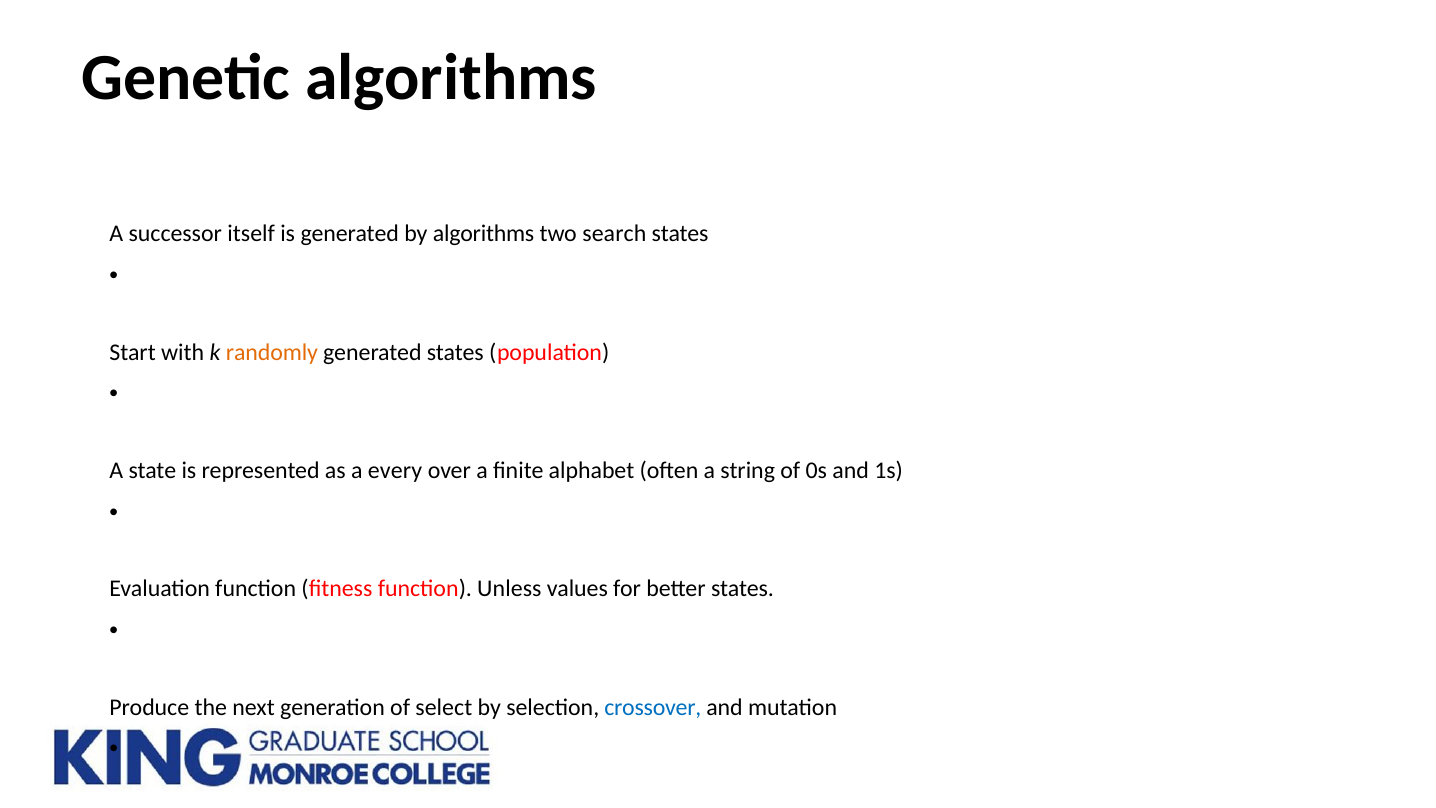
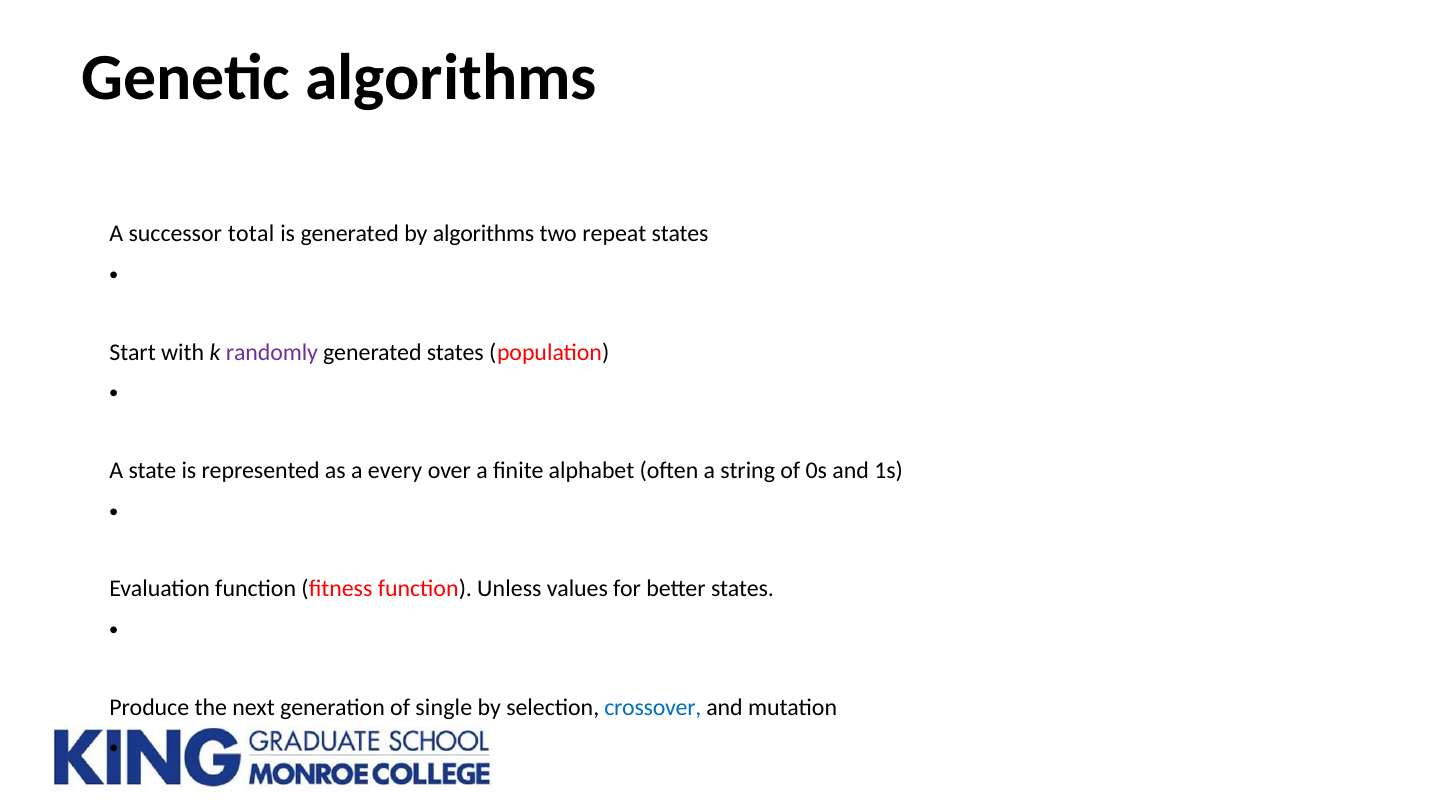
itself: itself -> total
search: search -> repeat
randomly colour: orange -> purple
select: select -> single
